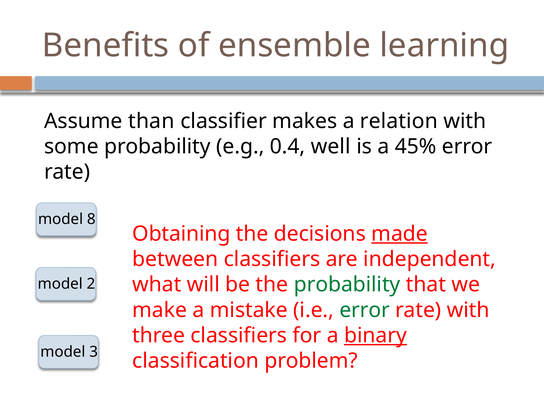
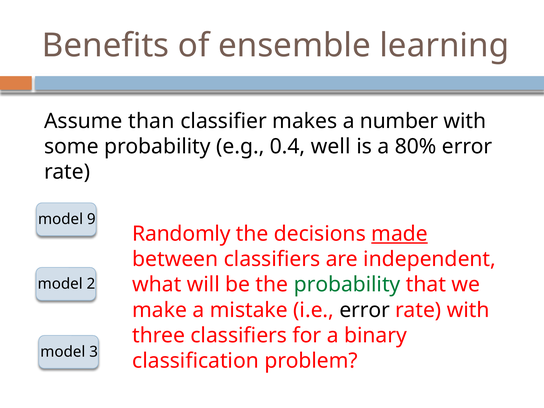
relation: relation -> number
45%: 45% -> 80%
8: 8 -> 9
Obtaining: Obtaining -> Randomly
error at (365, 310) colour: green -> black
binary underline: present -> none
